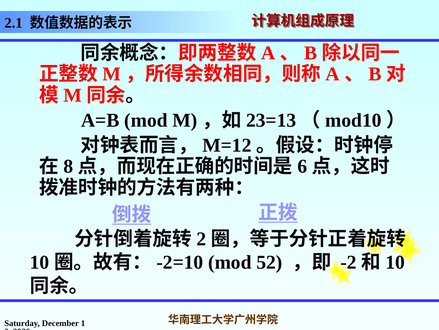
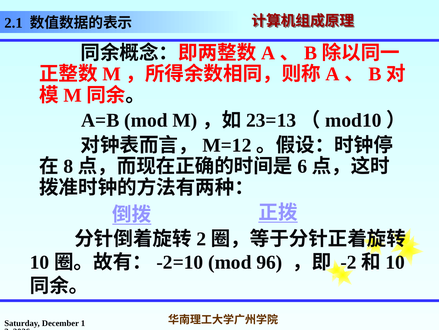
52: 52 -> 96
